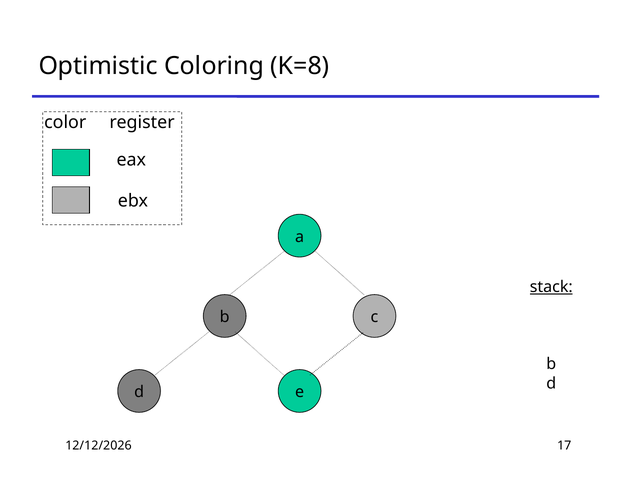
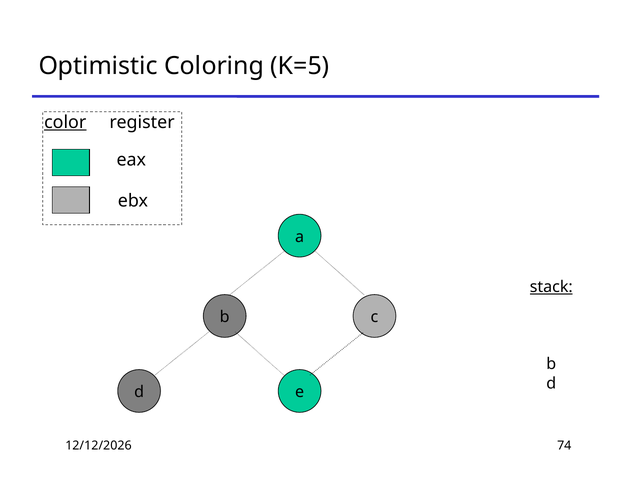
K=8: K=8 -> K=5
color underline: none -> present
17: 17 -> 74
